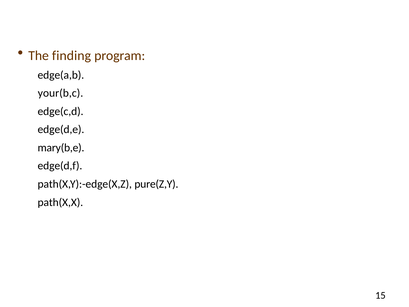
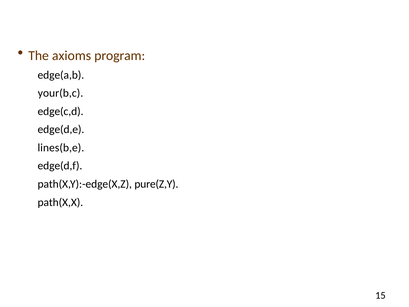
finding: finding -> axioms
mary(b,e: mary(b,e -> lines(b,e
